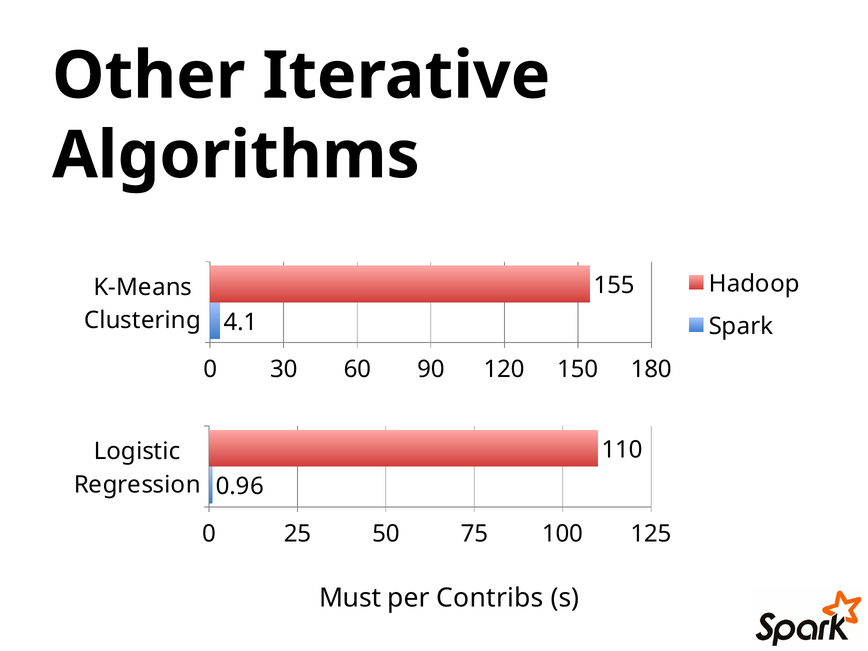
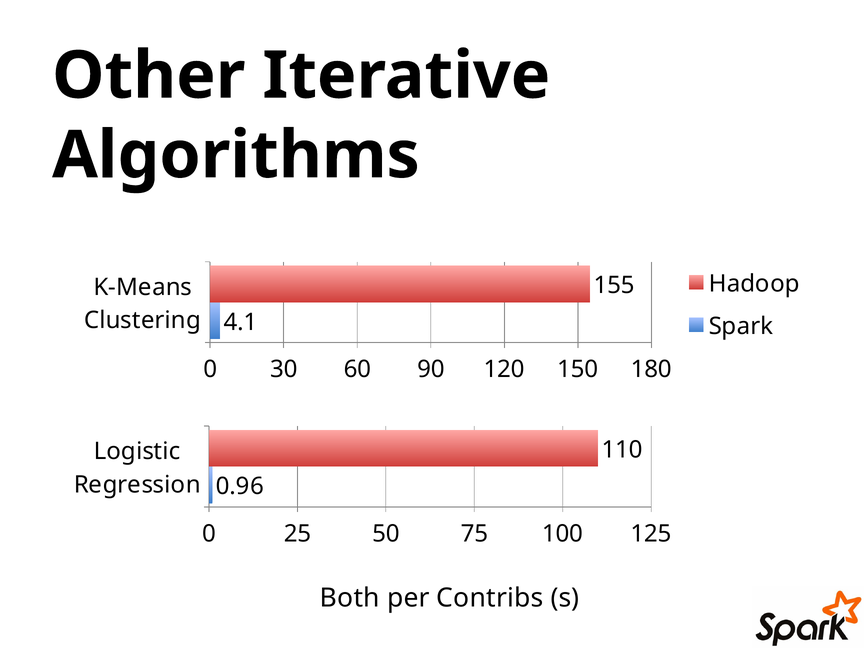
Must: Must -> Both
